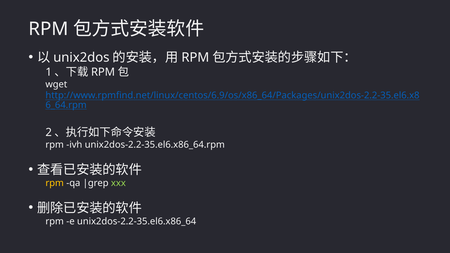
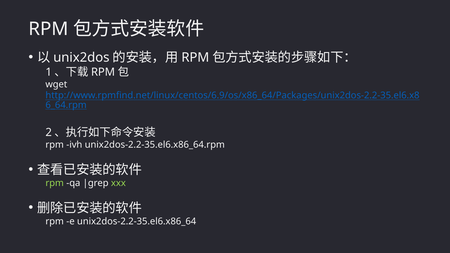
rpm at (55, 183) colour: yellow -> light green
